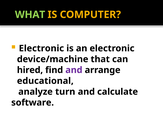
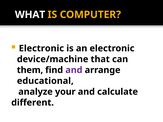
WHAT colour: light green -> white
hired: hired -> them
turn: turn -> your
software: software -> different
